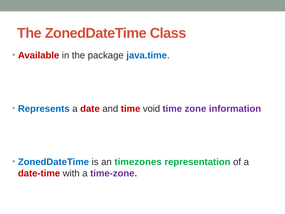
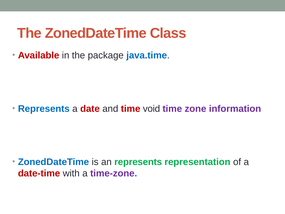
an timezones: timezones -> represents
